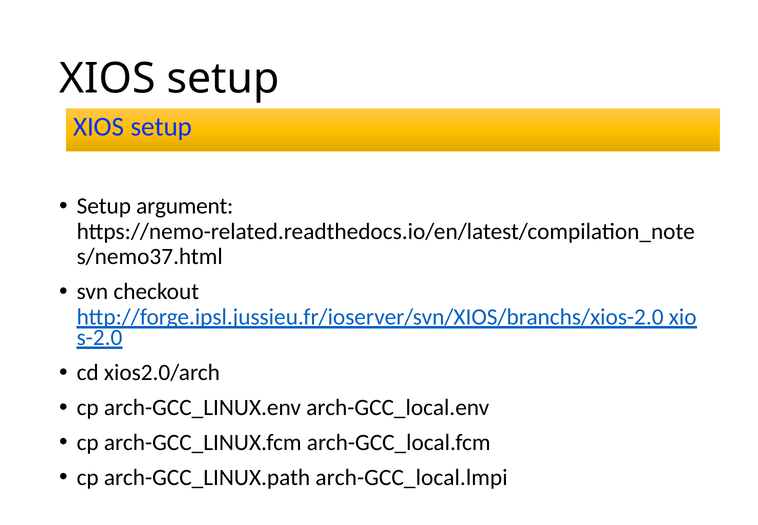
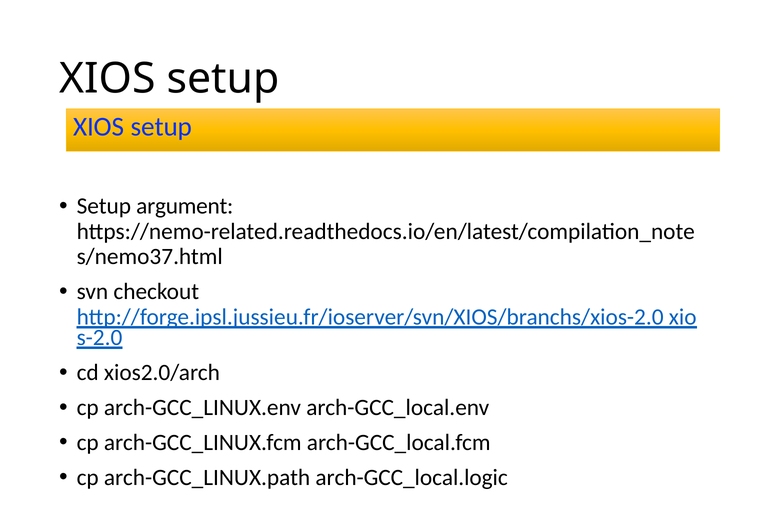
arch-GCC_local.lmpi: arch-GCC_local.lmpi -> arch-GCC_local.logic
